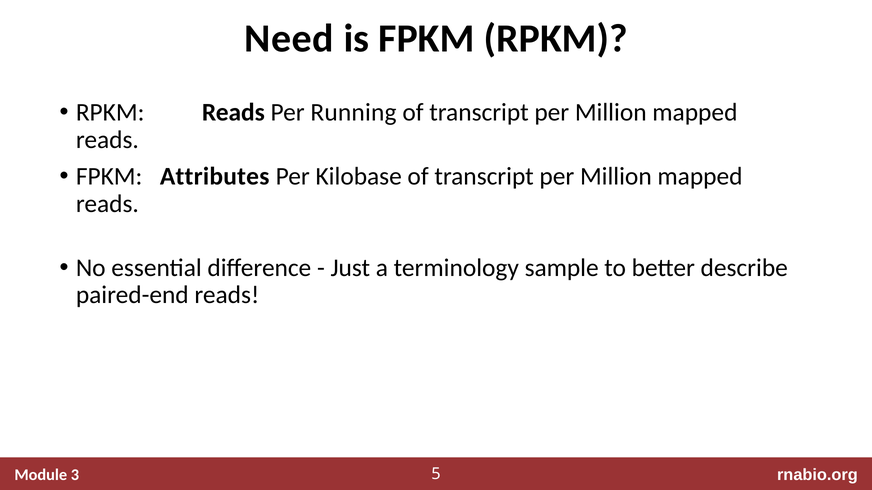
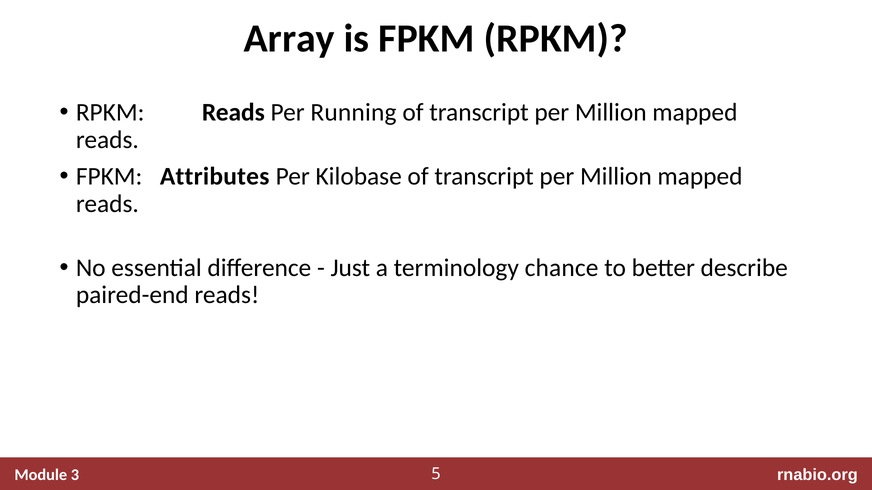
Need: Need -> Array
sample: sample -> chance
